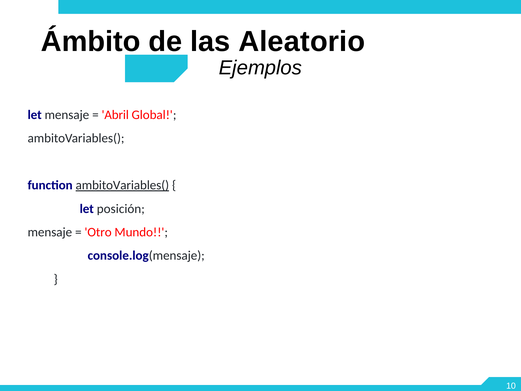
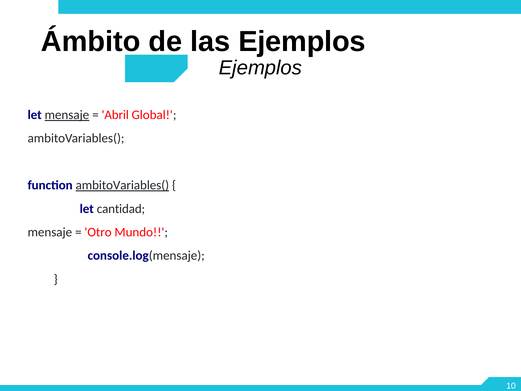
las Aleatorio: Aleatorio -> Ejemplos
mensaje at (67, 115) underline: none -> present
posición: posición -> cantidad
